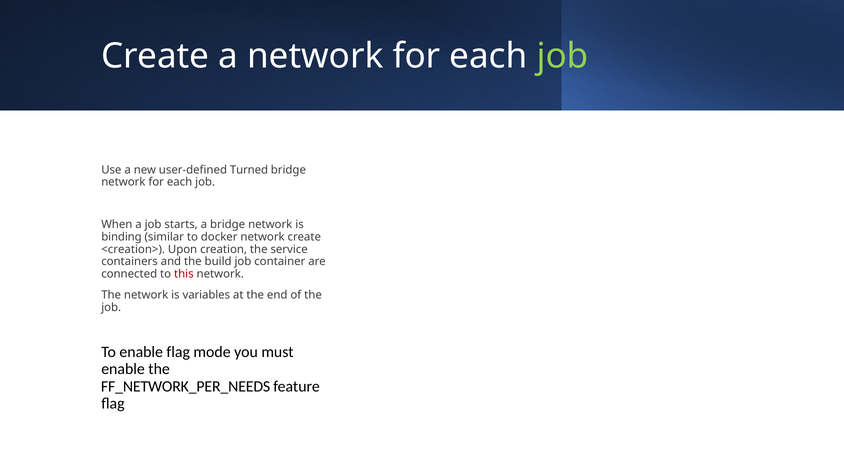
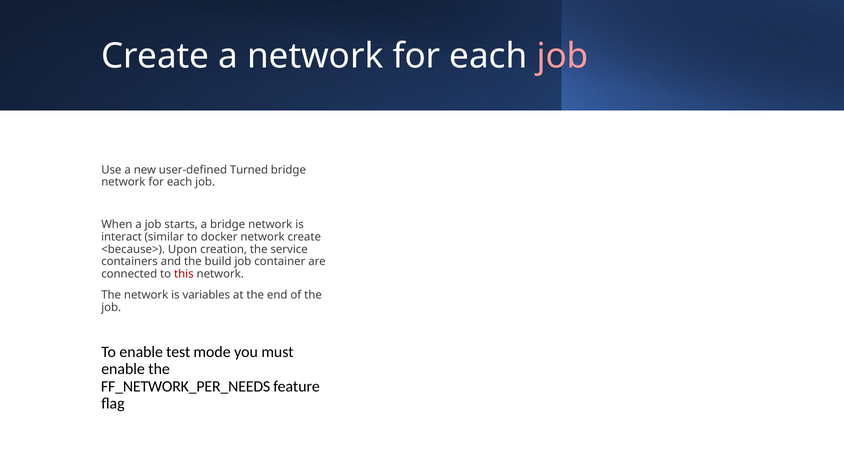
job at (563, 56) colour: light green -> pink
binding: binding -> interact
<creation>: <creation> -> <because>
enable flag: flag -> test
